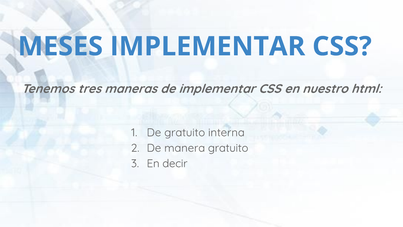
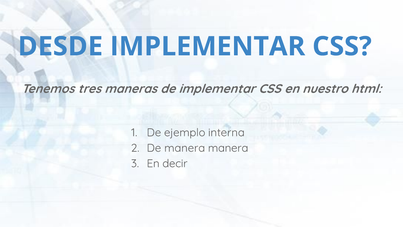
MESES: MESES -> DESDE
De gratuito: gratuito -> ejemplo
manera gratuito: gratuito -> manera
